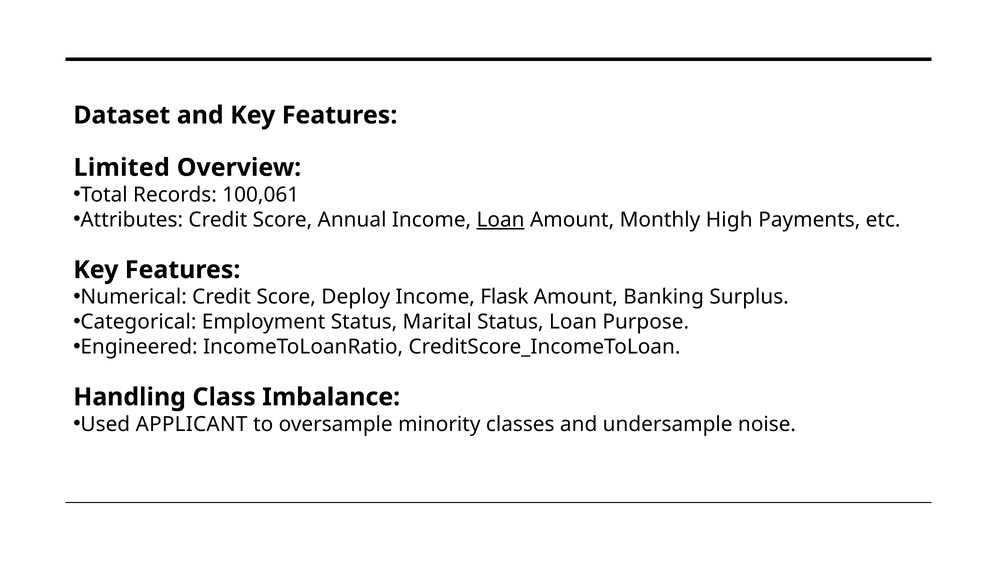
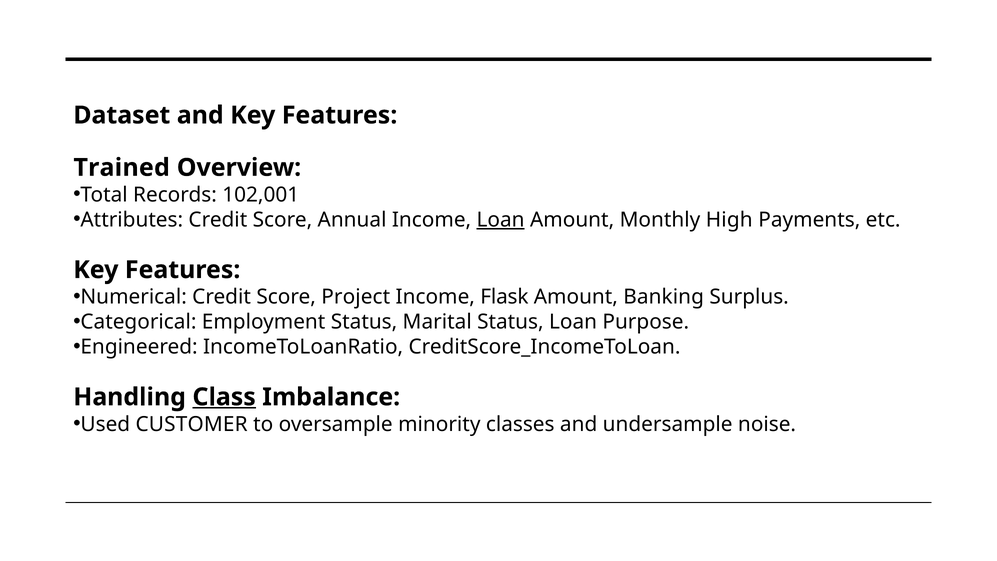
Limited: Limited -> Trained
100,061: 100,061 -> 102,001
Deploy: Deploy -> Project
Class underline: none -> present
APPLICANT: APPLICANT -> CUSTOMER
